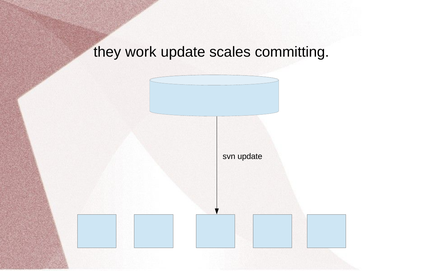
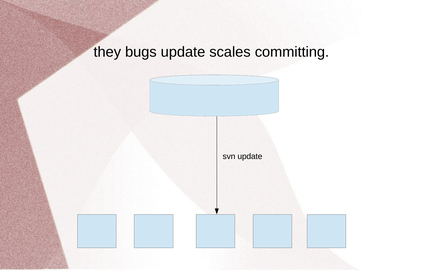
work: work -> bugs
